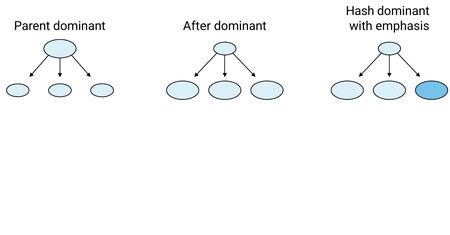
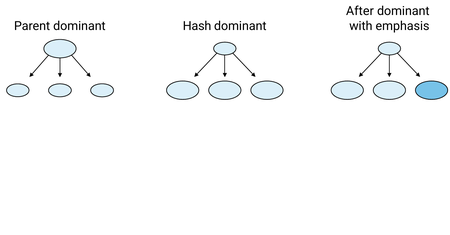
Hash: Hash -> After
After: After -> Hash
